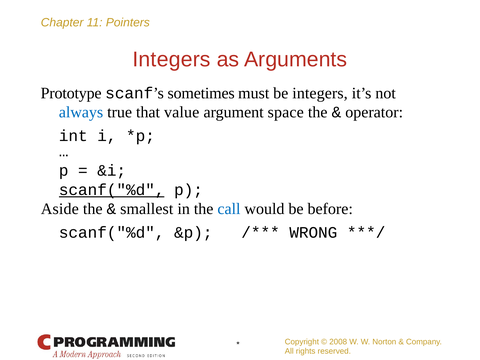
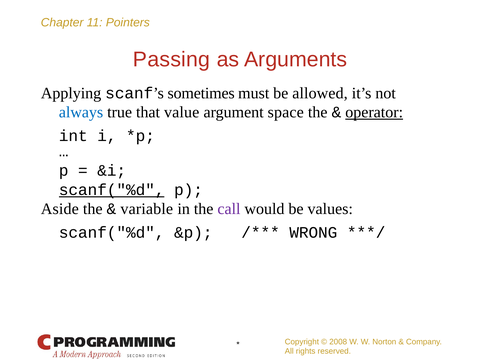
Integers at (172, 59): Integers -> Passing
Prototype: Prototype -> Applying
be integers: integers -> allowed
operator underline: none -> present
smallest: smallest -> variable
call colour: blue -> purple
before: before -> values
